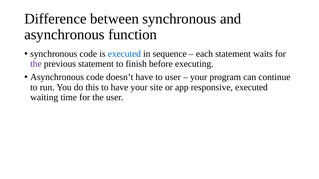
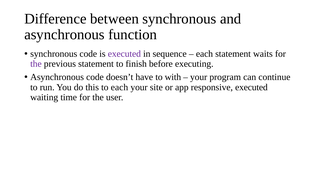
executed at (124, 54) colour: blue -> purple
to user: user -> with
to have: have -> each
